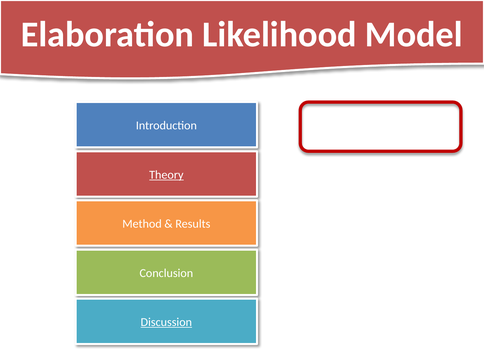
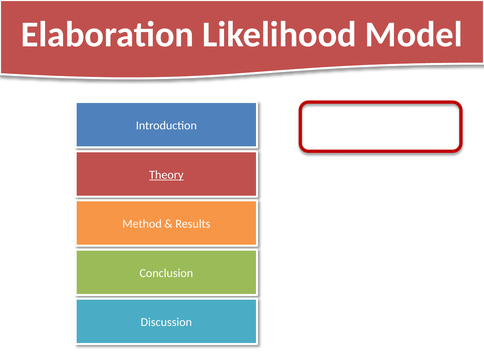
Discussion underline: present -> none
